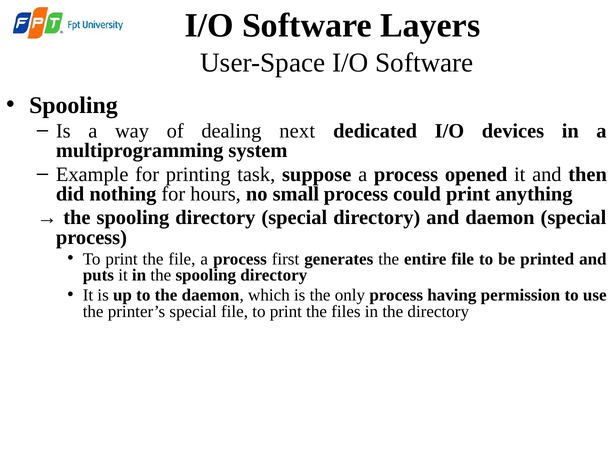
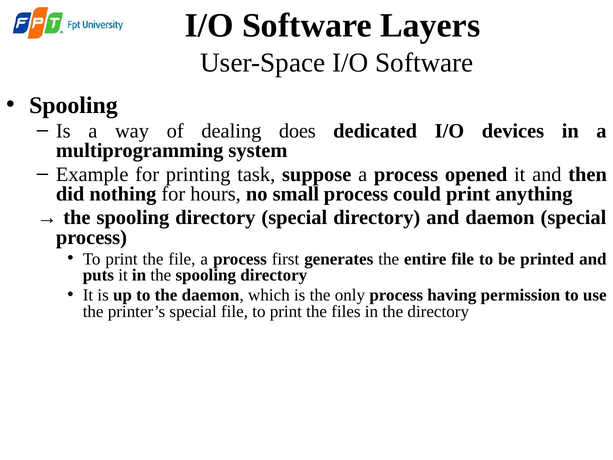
next: next -> does
